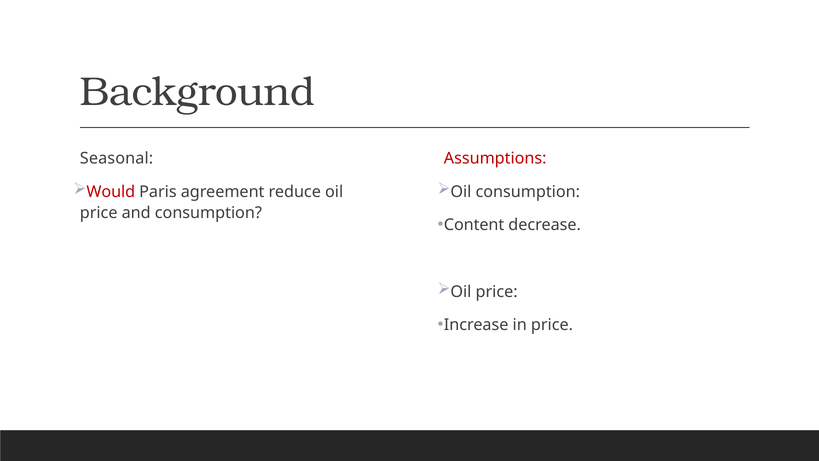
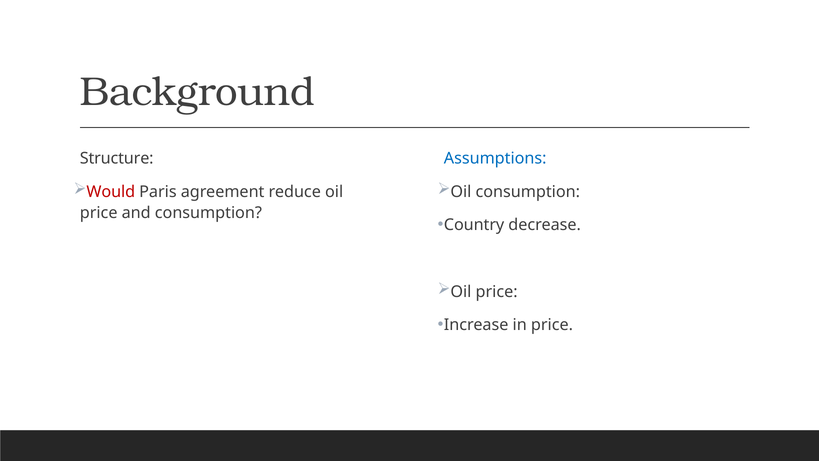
Seasonal: Seasonal -> Structure
Assumptions colour: red -> blue
Content: Content -> Country
